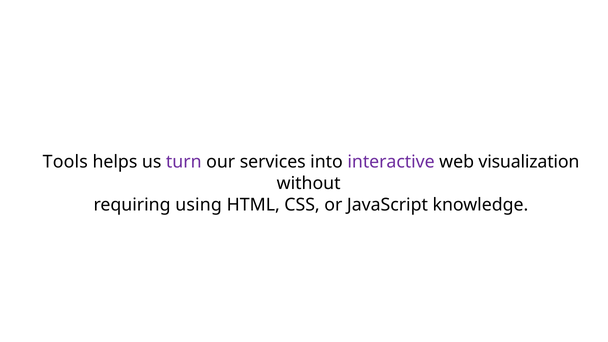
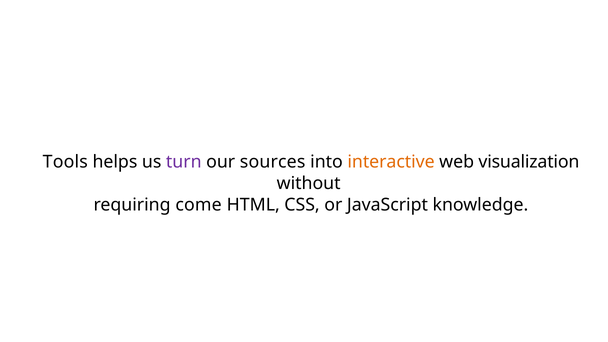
services: services -> sources
interactive colour: purple -> orange
using: using -> come
